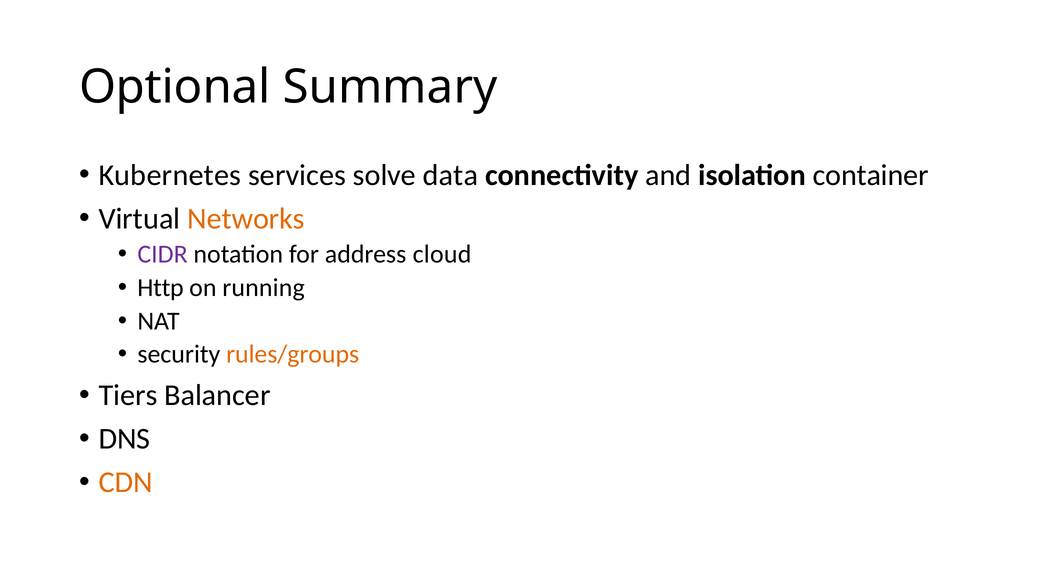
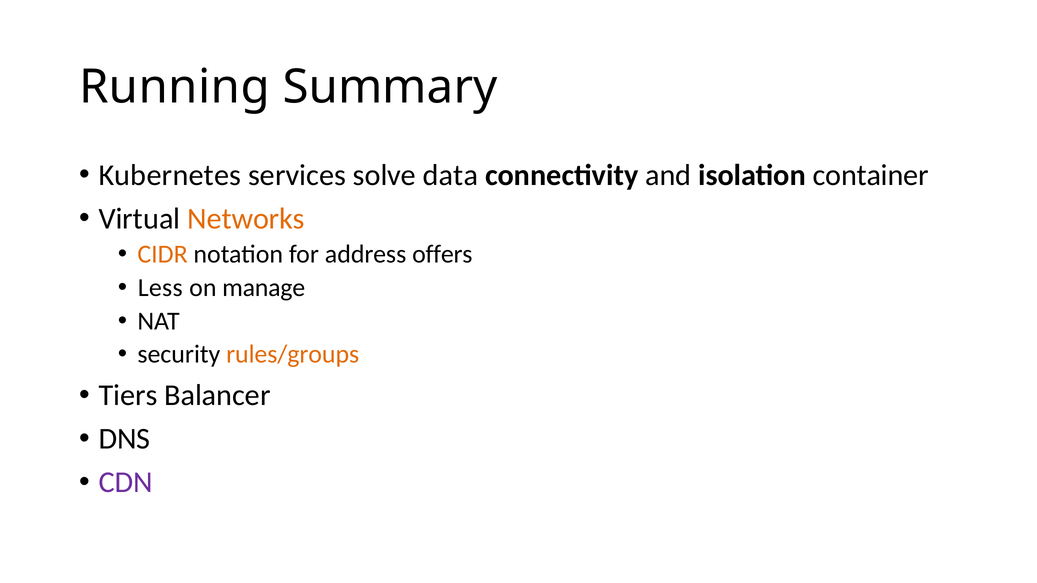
Optional: Optional -> Running
CIDR colour: purple -> orange
cloud: cloud -> offers
Http: Http -> Less
running: running -> manage
CDN colour: orange -> purple
